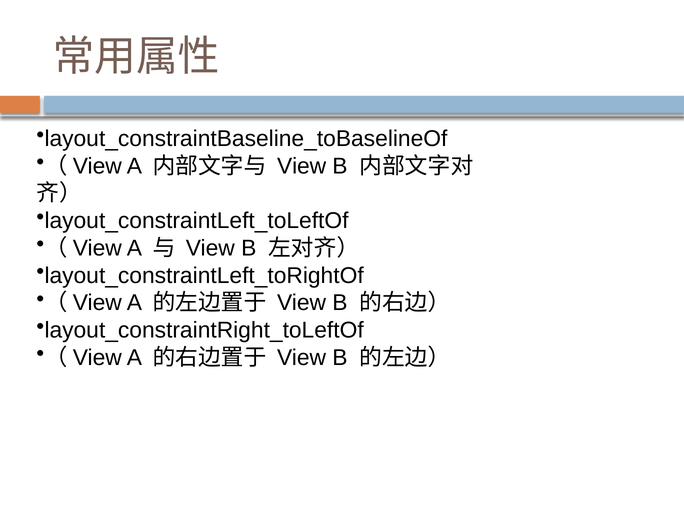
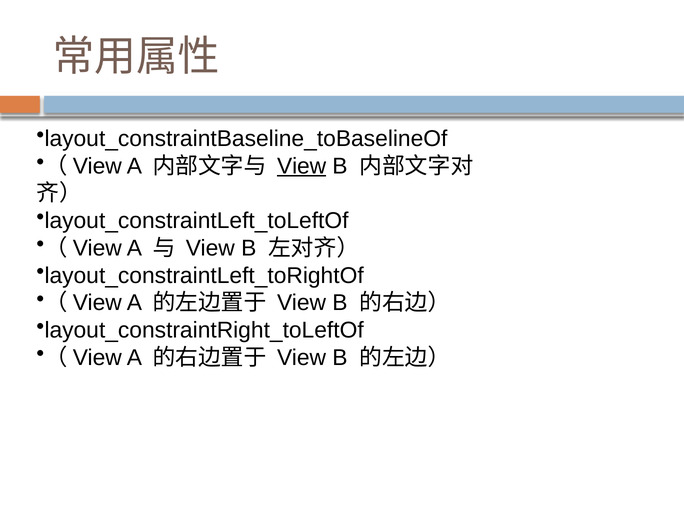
View at (302, 166) underline: none -> present
